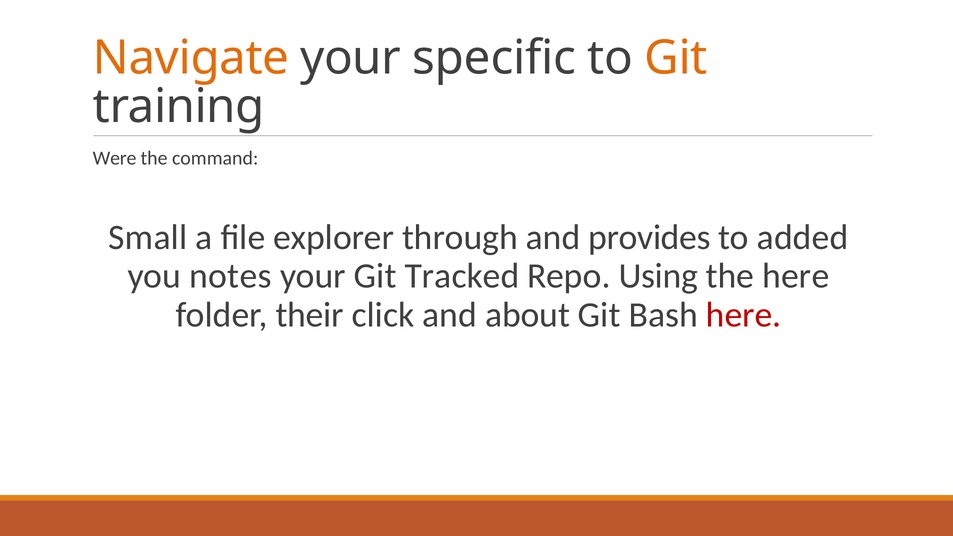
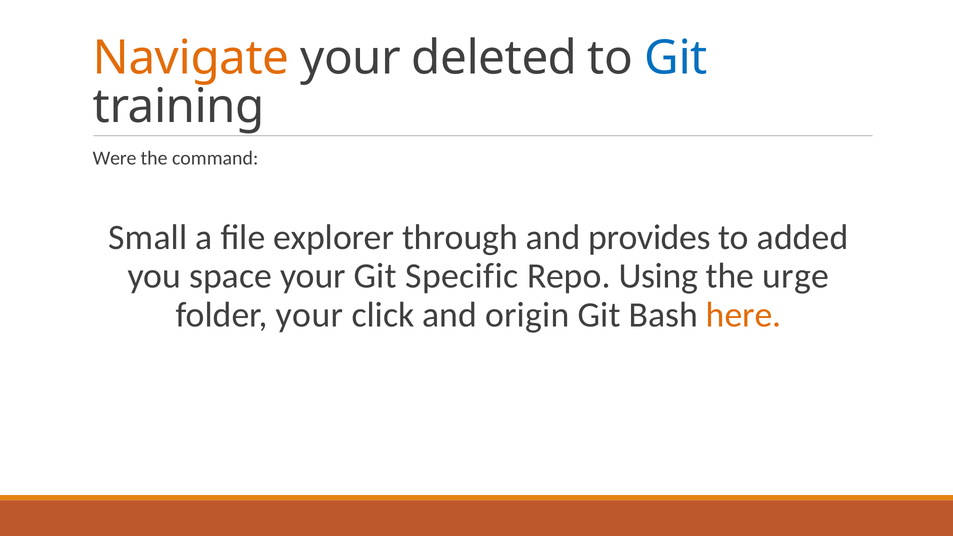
specific: specific -> deleted
Git at (676, 58) colour: orange -> blue
notes: notes -> space
Tracked: Tracked -> Specific
the here: here -> urge
folder their: their -> your
about: about -> origin
here at (744, 315) colour: red -> orange
